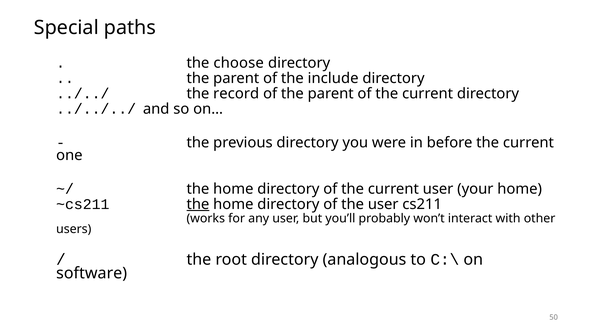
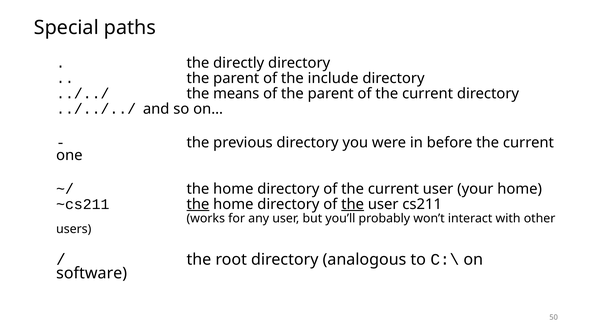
choose: choose -> directly
record: record -> means
the at (353, 204) underline: none -> present
